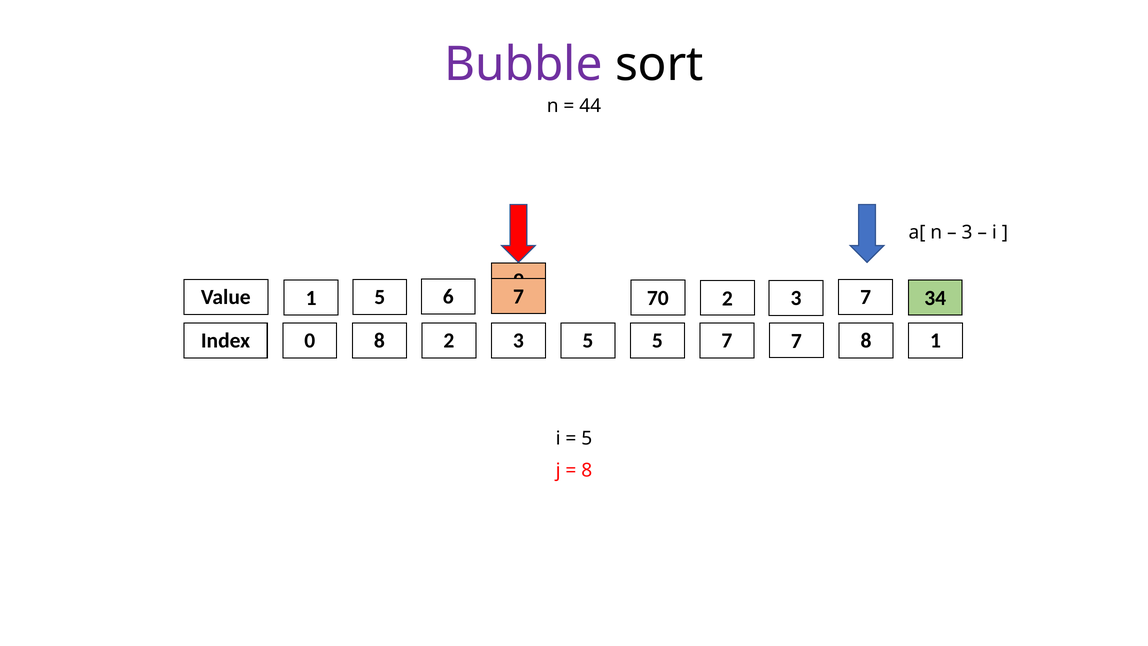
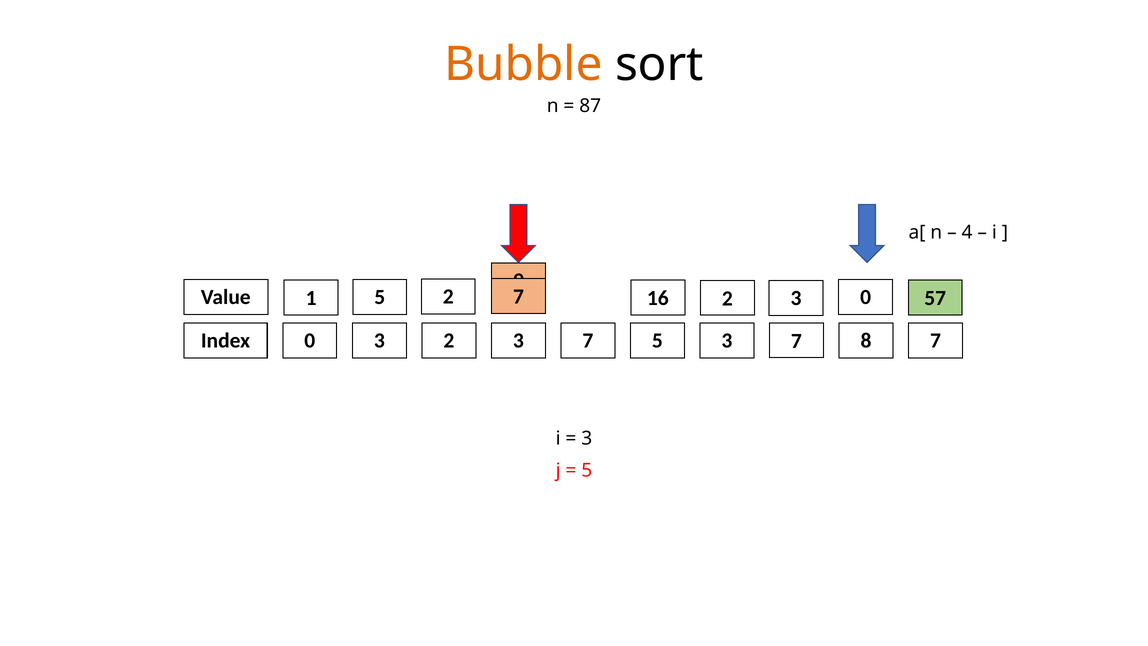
Bubble colour: purple -> orange
44: 44 -> 87
3 at (967, 232): 3 -> 4
34: 34 -> 57
Value 6: 6 -> 2
70: 70 -> 16
3 7: 7 -> 0
Index 8: 8 -> 3
3 5: 5 -> 7
5 7: 7 -> 3
8 1: 1 -> 7
5 at (587, 438): 5 -> 3
8 at (587, 470): 8 -> 5
